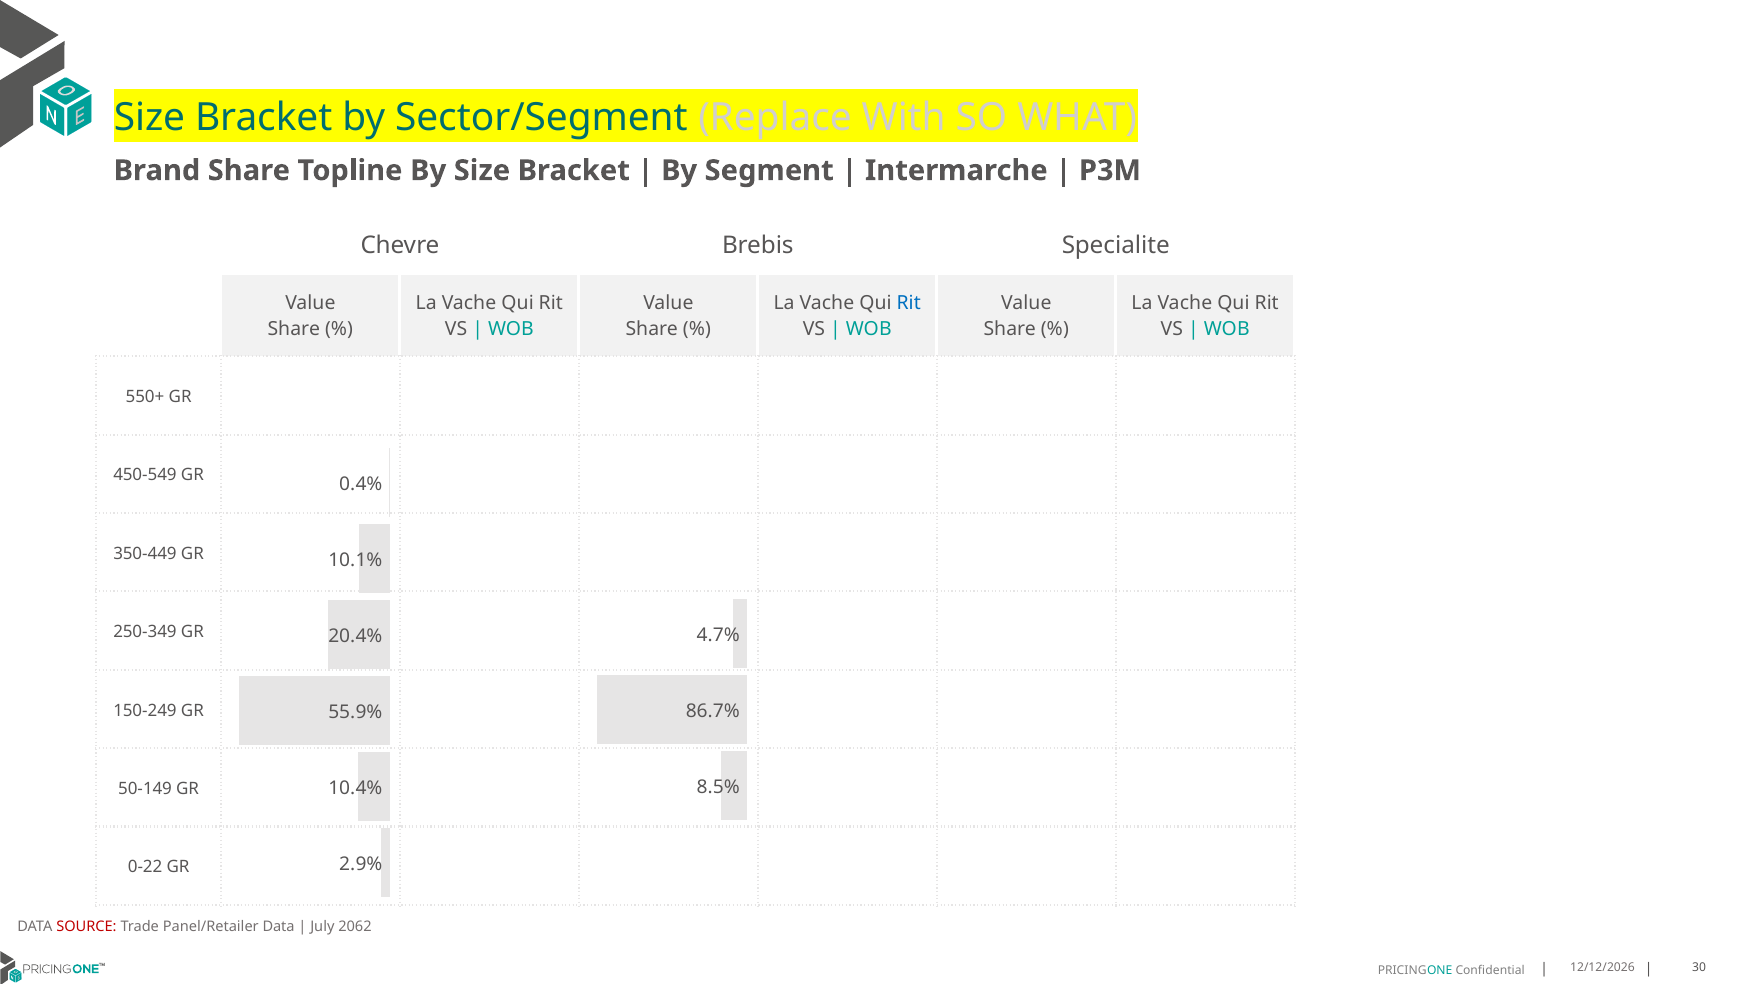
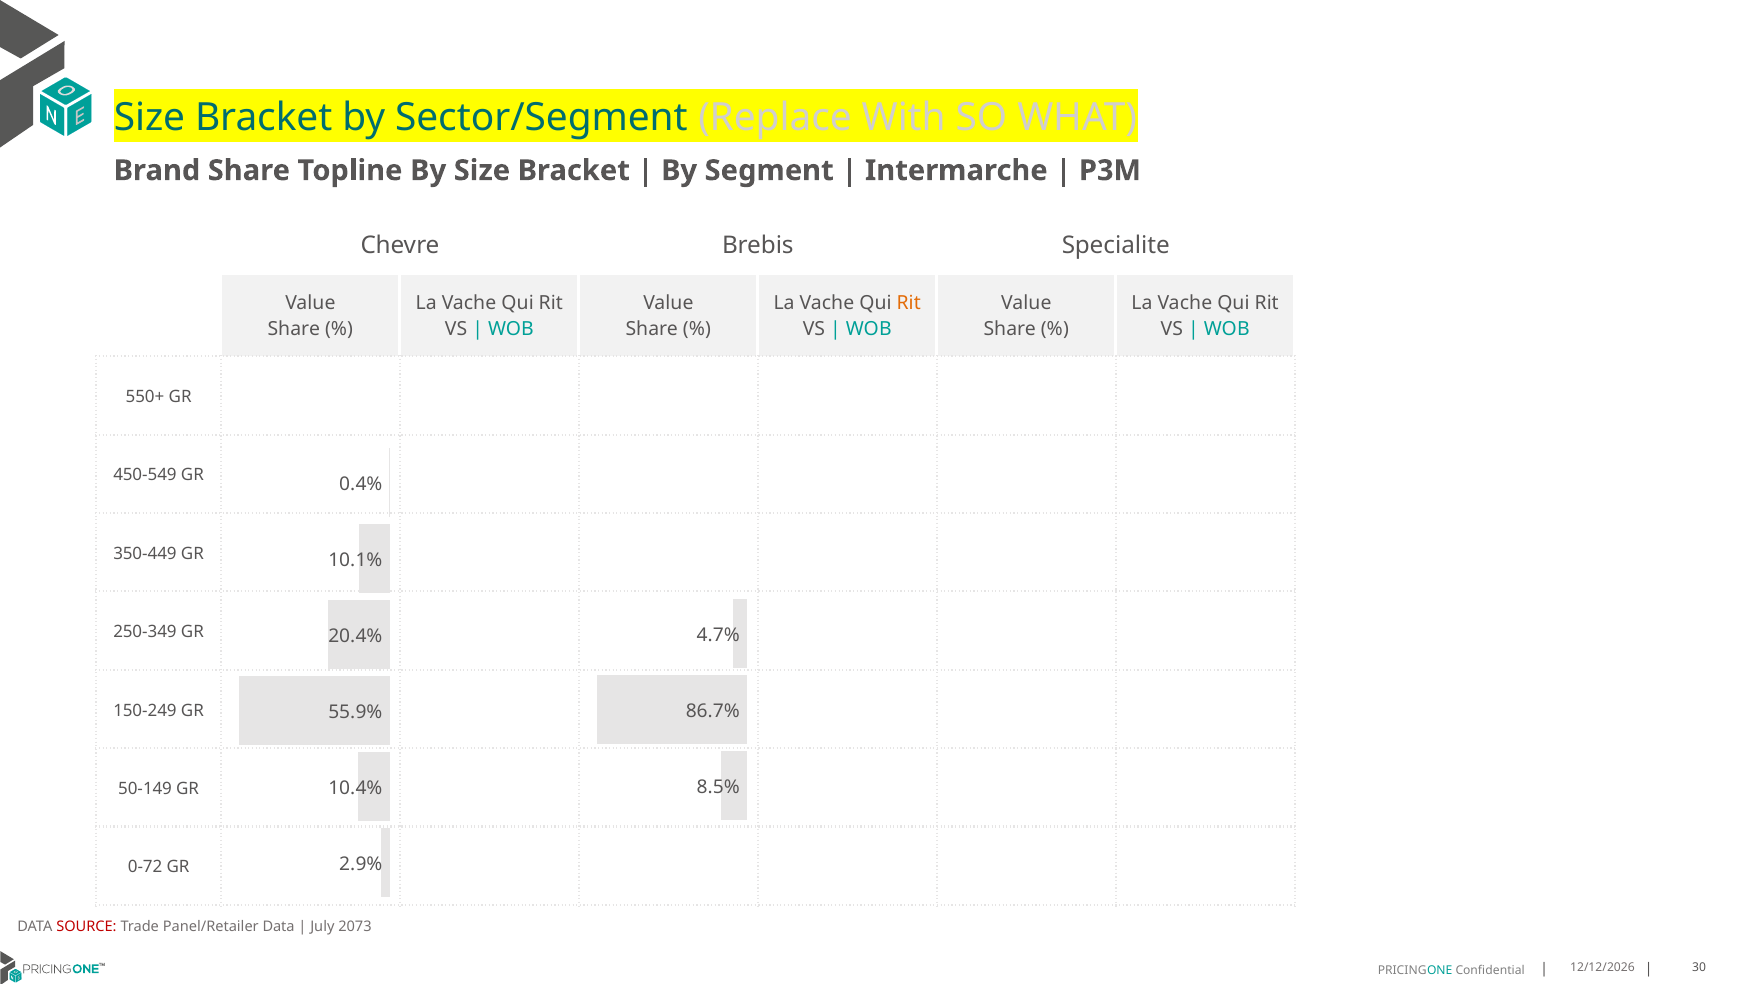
Rit at (909, 303) colour: blue -> orange
0-22: 0-22 -> 0-72
2062: 2062 -> 2073
